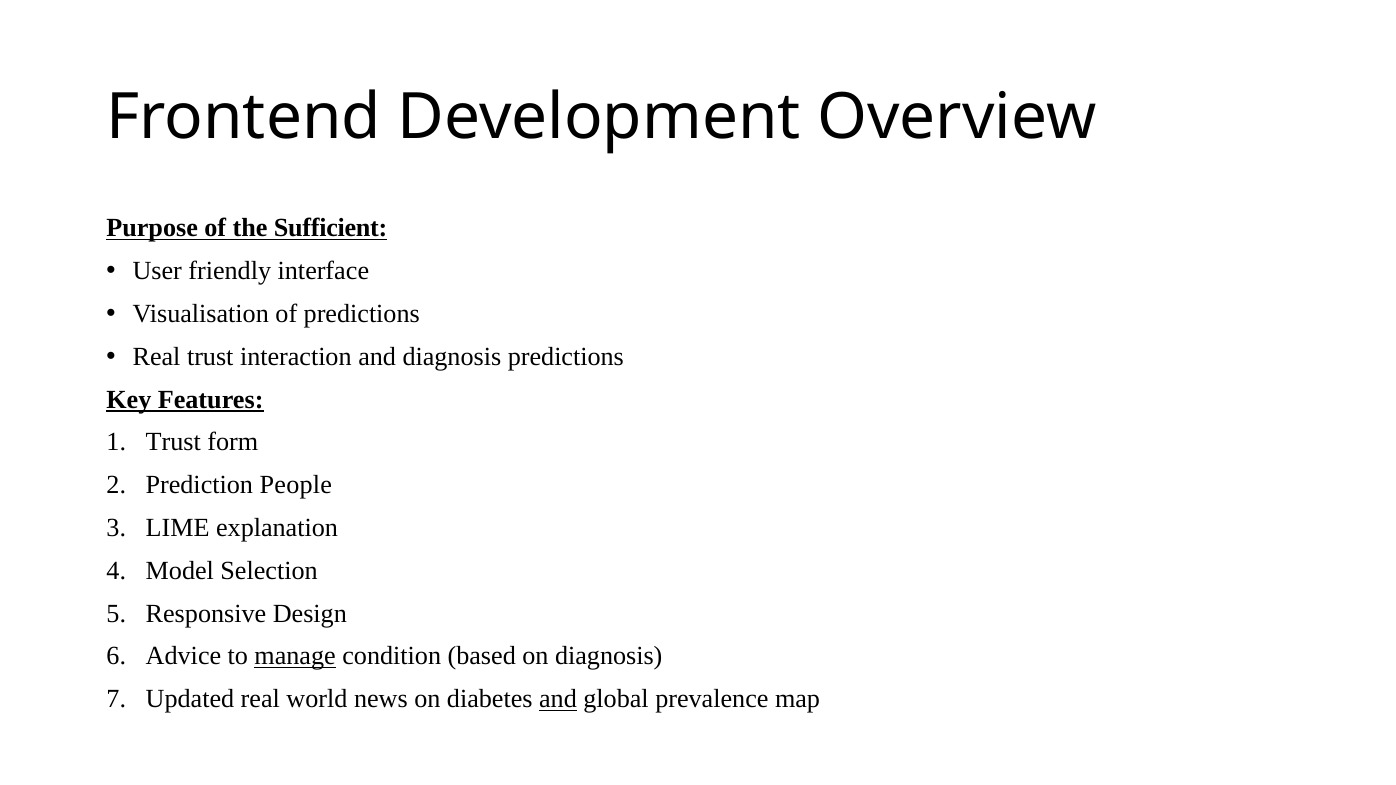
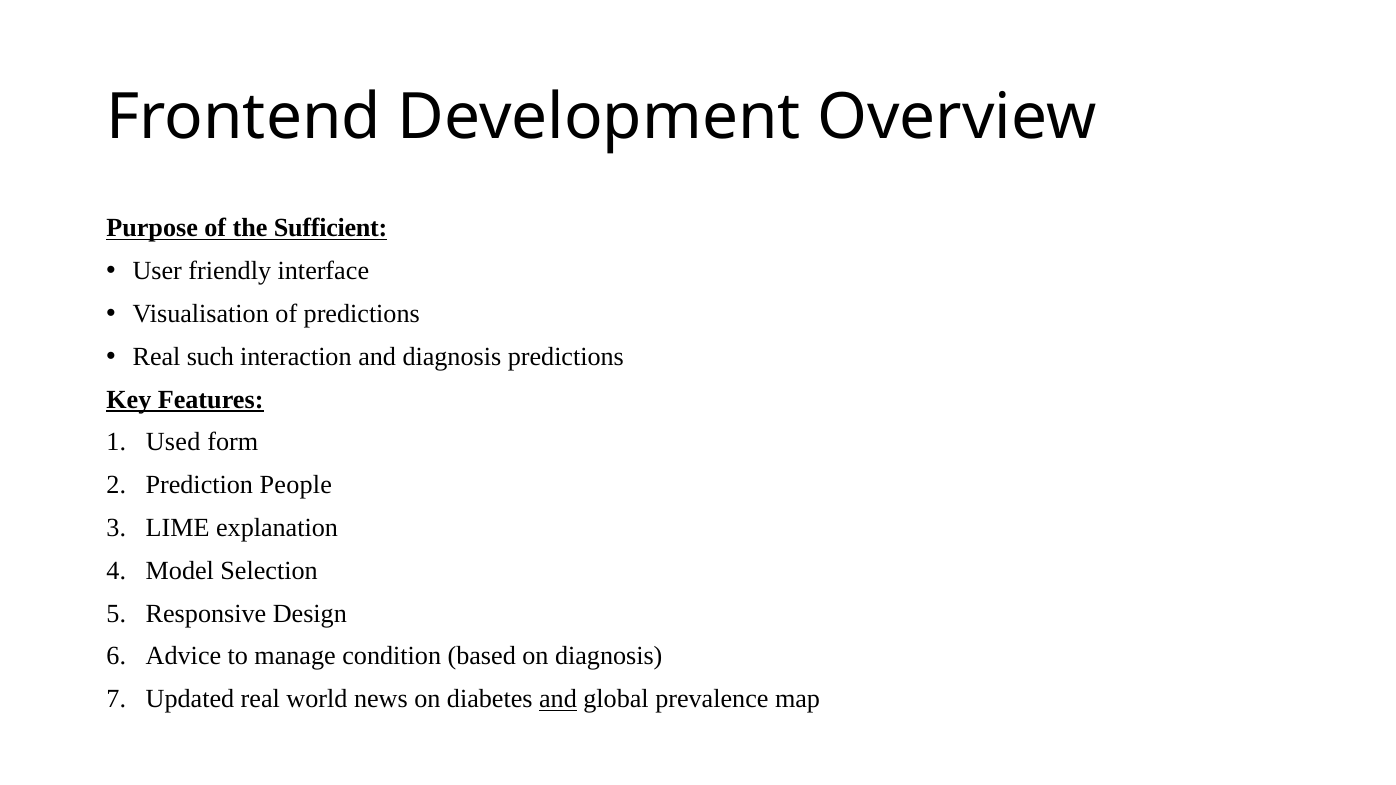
Real trust: trust -> such
Trust at (173, 442): Trust -> Used
manage underline: present -> none
